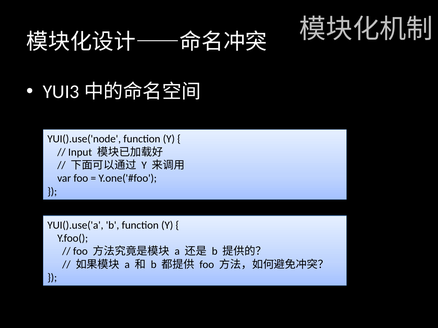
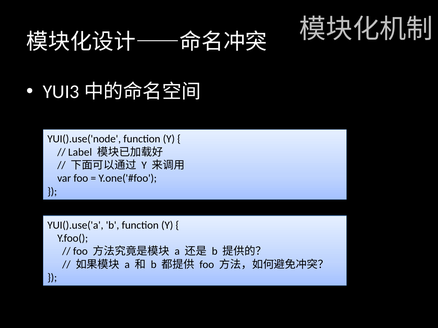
Input: Input -> Label
